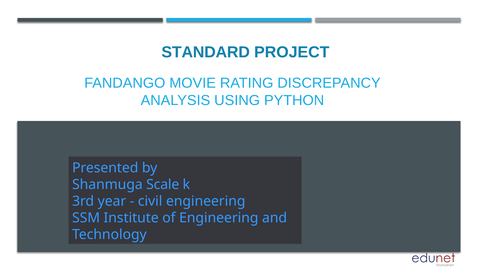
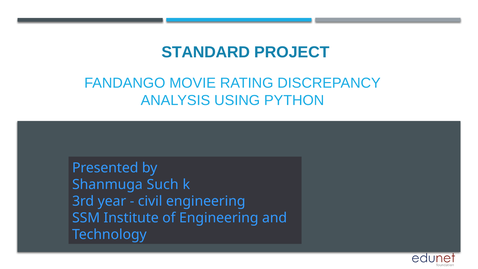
Scale: Scale -> Such
